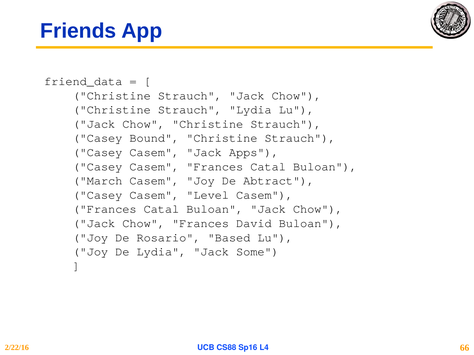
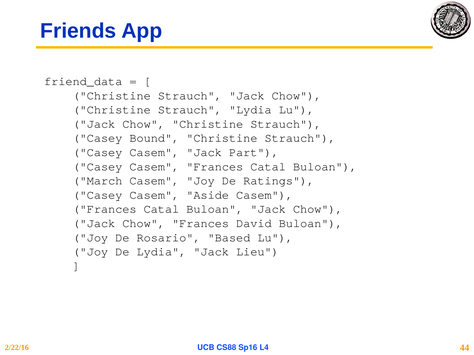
Apps: Apps -> Part
Abtract: Abtract -> Ratings
Level: Level -> Aside
Some: Some -> Lieu
66: 66 -> 44
